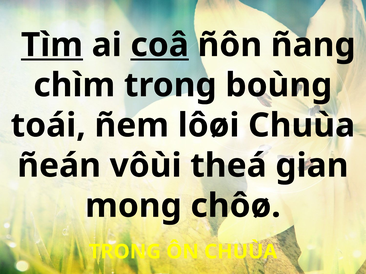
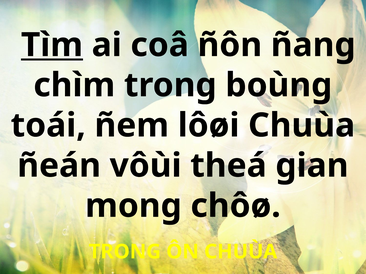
coâ underline: present -> none
